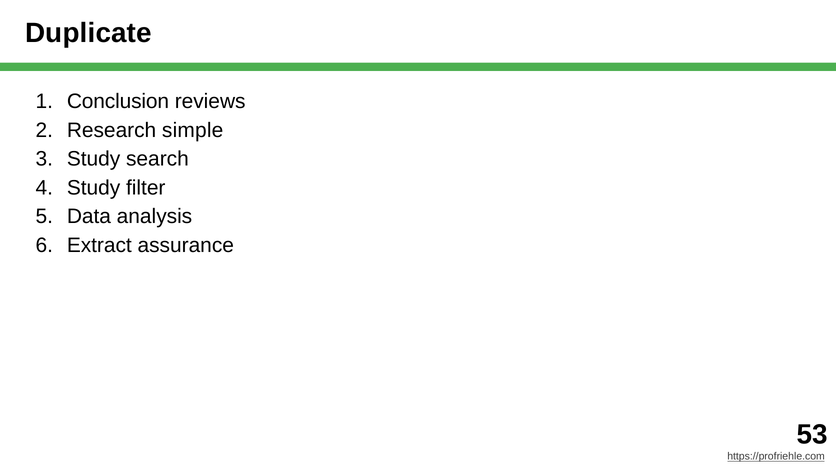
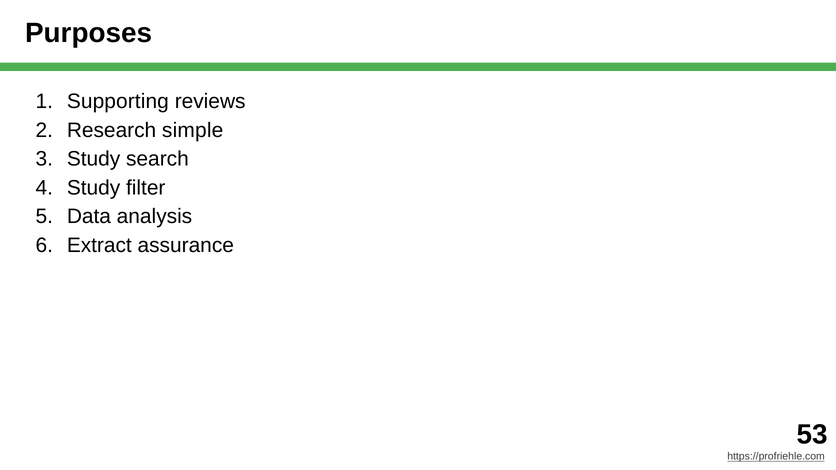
Duplicate: Duplicate -> Purposes
Conclusion: Conclusion -> Supporting
